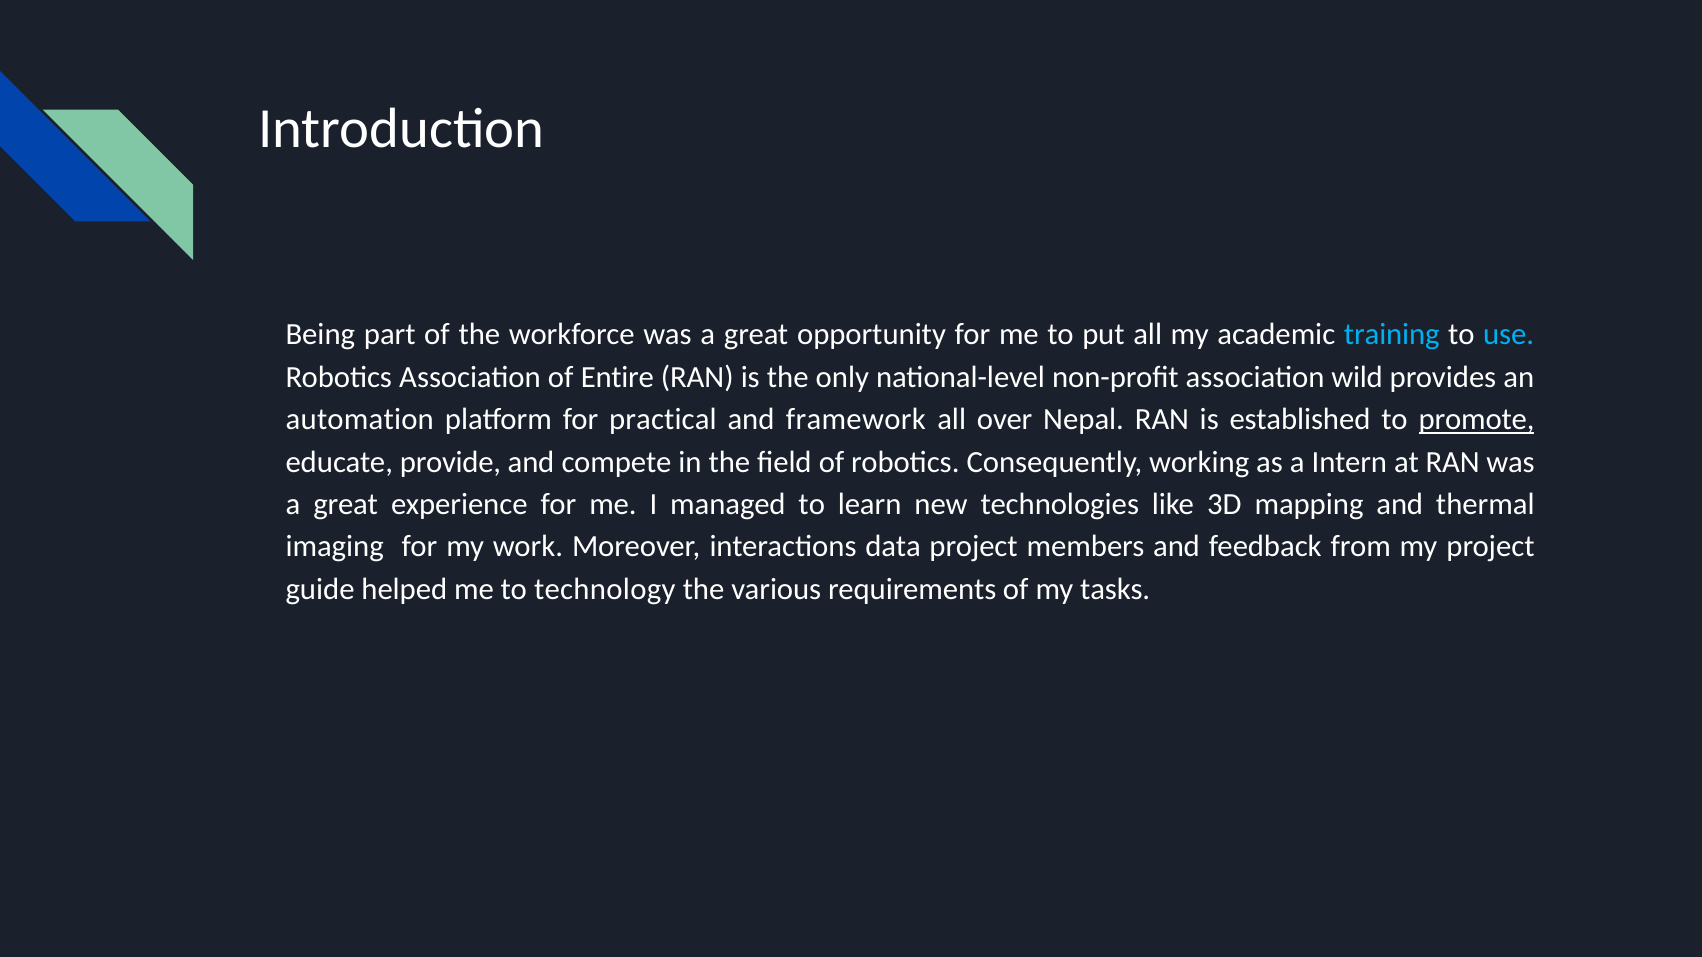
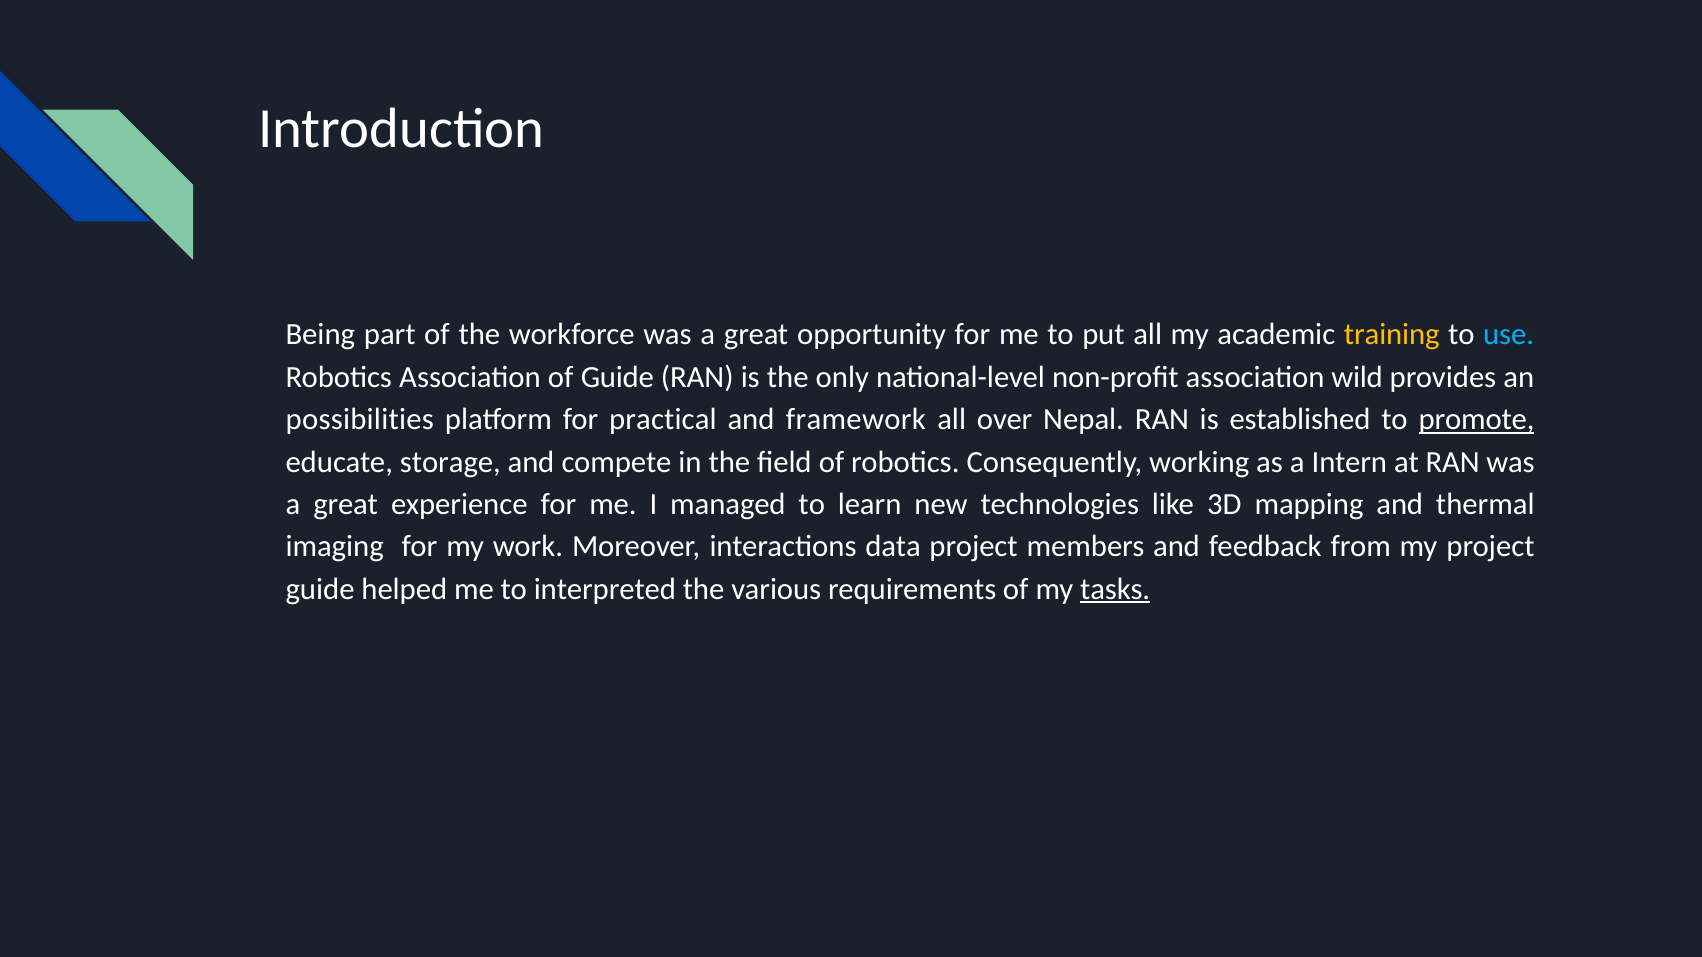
training colour: light blue -> yellow
of Entire: Entire -> Guide
automation: automation -> possibilities
provide: provide -> storage
technology: technology -> interpreted
tasks underline: none -> present
